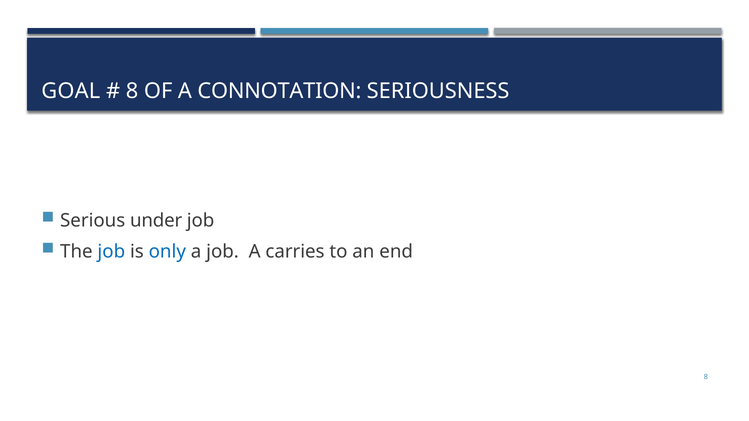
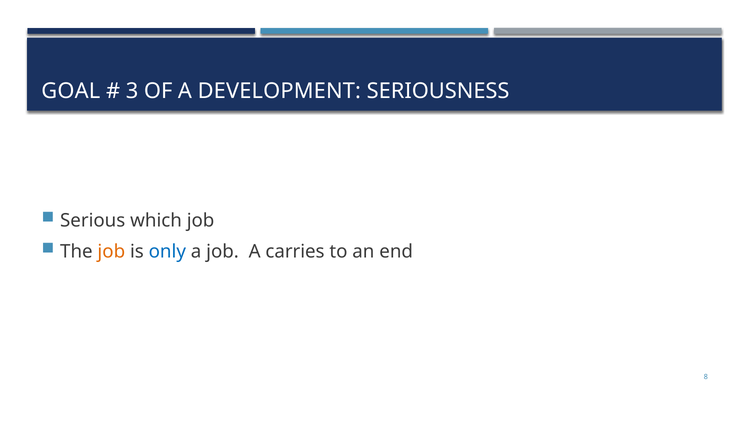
8 at (132, 91): 8 -> 3
CONNOTATION: CONNOTATION -> DEVELOPMENT
under: under -> which
job at (111, 252) colour: blue -> orange
